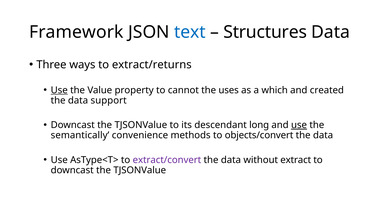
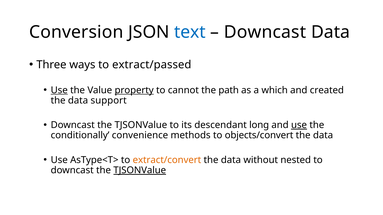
Framework: Framework -> Conversion
Structures at (265, 32): Structures -> Downcast
extract/returns: extract/returns -> extract/passed
property underline: none -> present
uses: uses -> path
semantically: semantically -> conditionally
extract/convert colour: purple -> orange
extract: extract -> nested
TJSONValue at (140, 171) underline: none -> present
